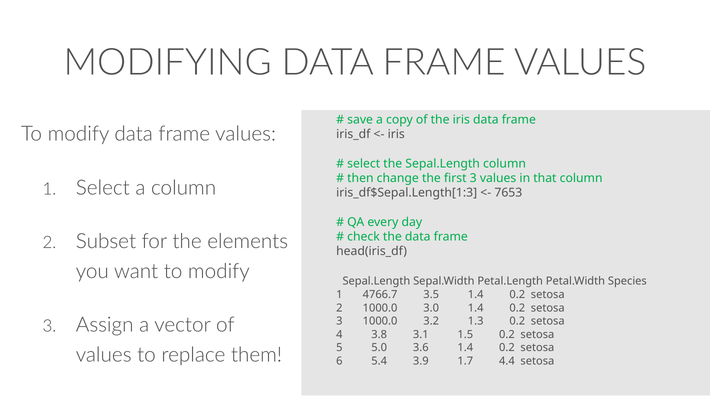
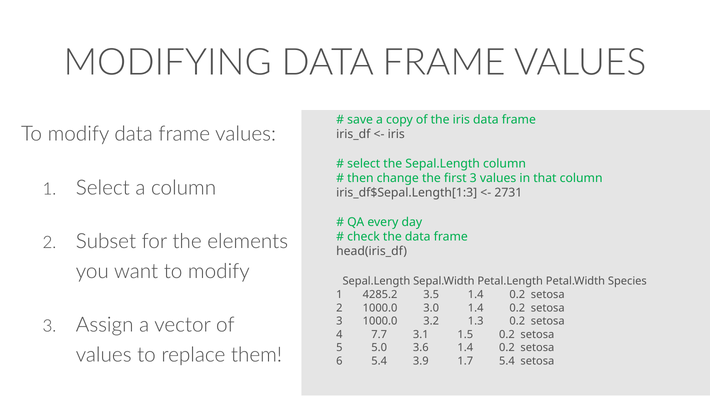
7653: 7653 -> 2731
4766.7: 4766.7 -> 4285.2
3.8: 3.8 -> 7.7
1.7 4.4: 4.4 -> 5.4
